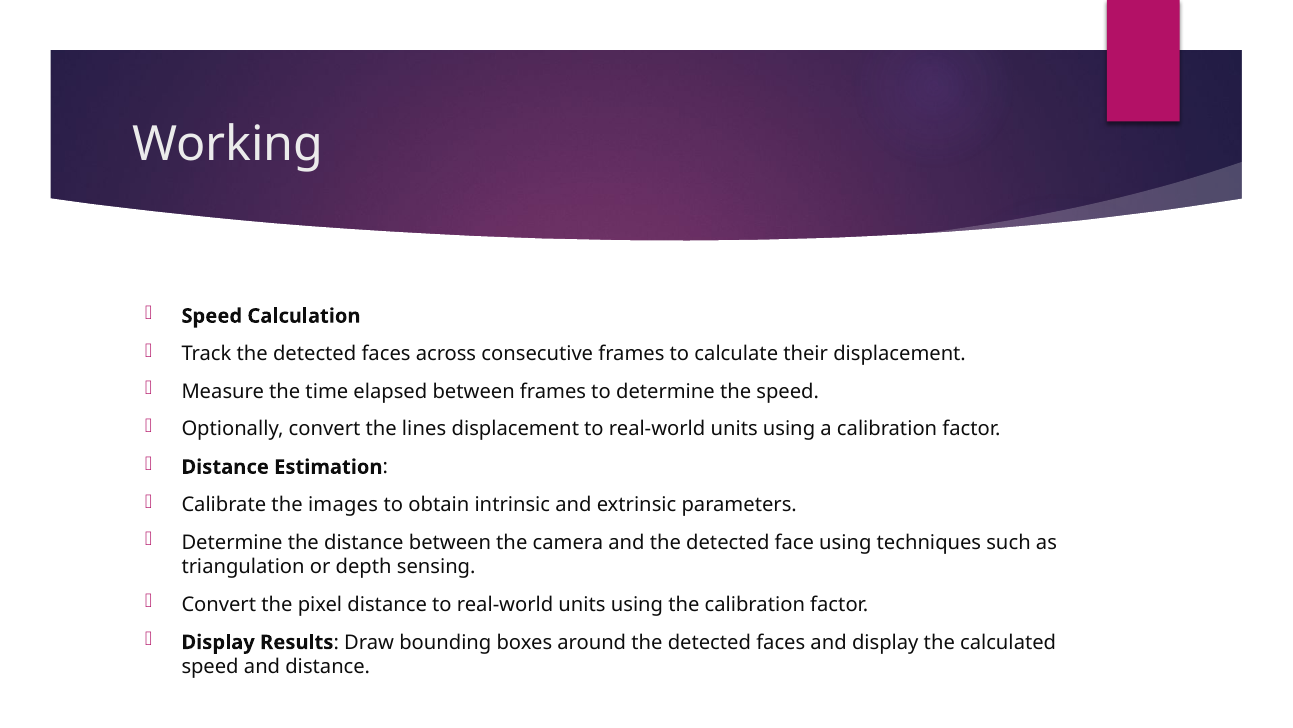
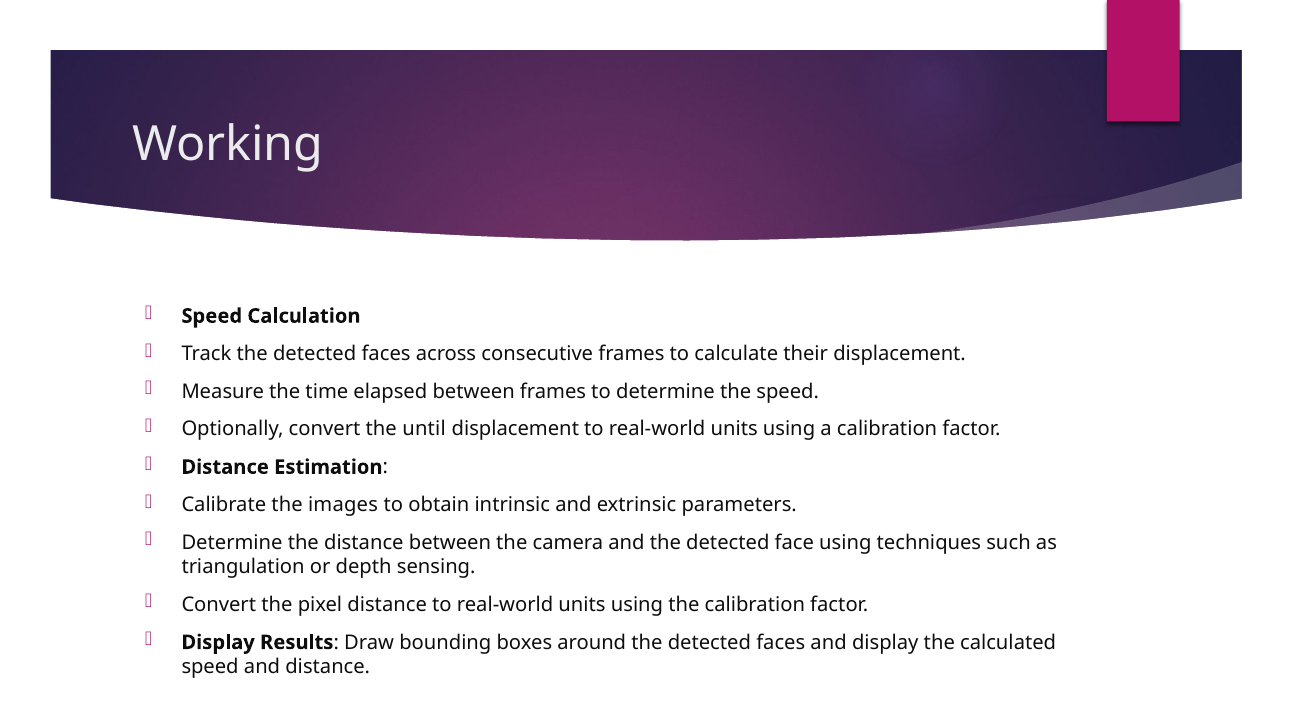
lines: lines -> until
